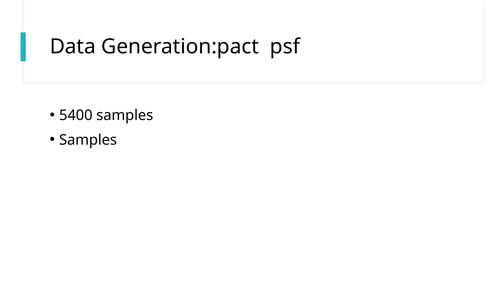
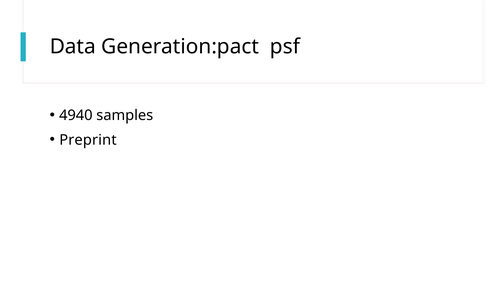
5400: 5400 -> 4940
Samples at (88, 140): Samples -> Preprint
